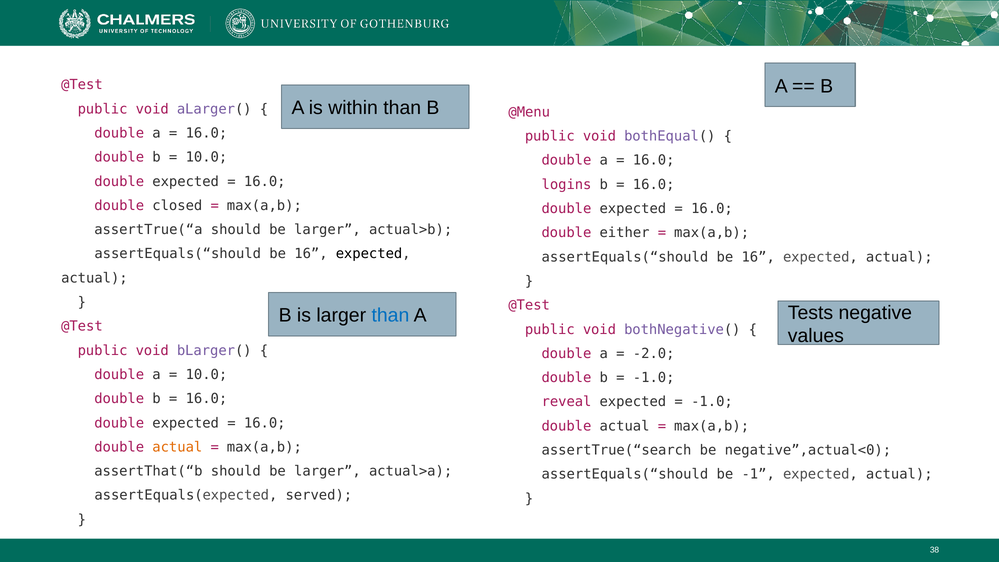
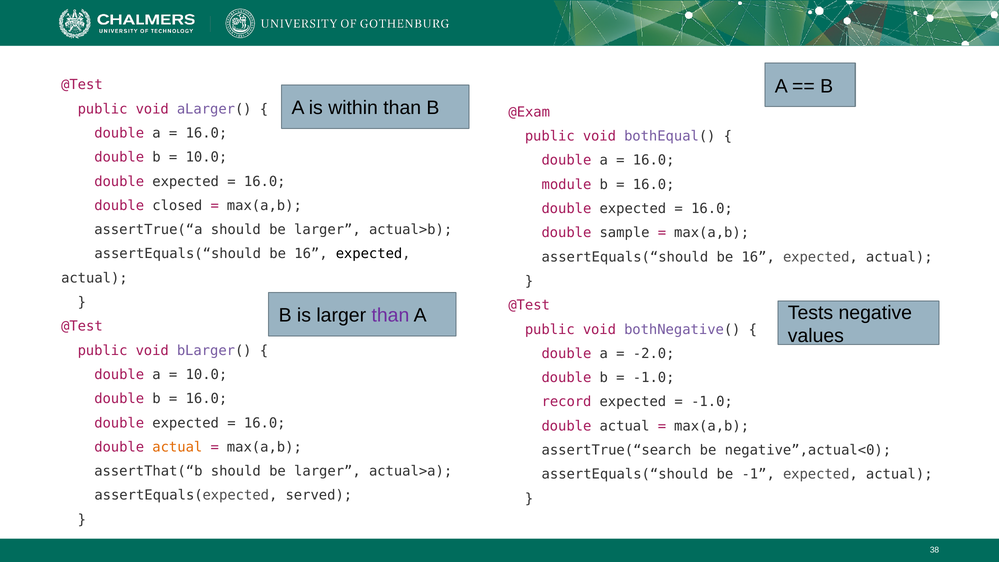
@Menu: @Menu -> @Exam
logins: logins -> module
either: either -> sample
than at (390, 315) colour: blue -> purple
reveal: reveal -> record
